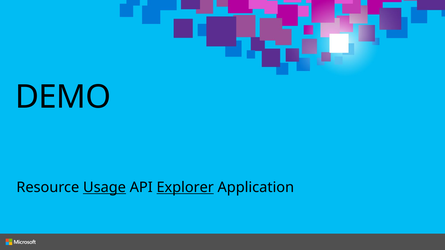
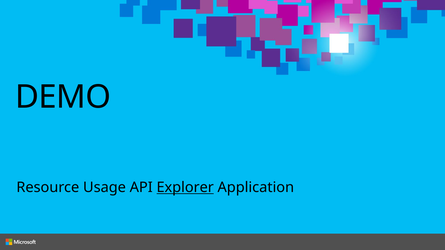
Usage underline: present -> none
